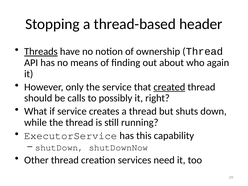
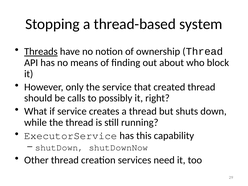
header: header -> system
again: again -> block
created underline: present -> none
